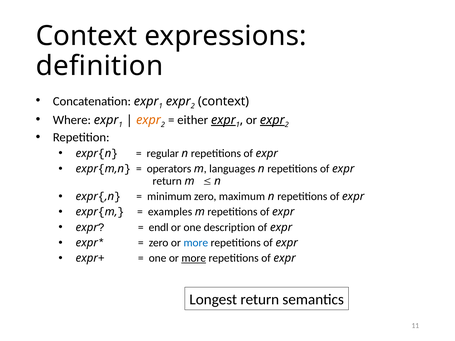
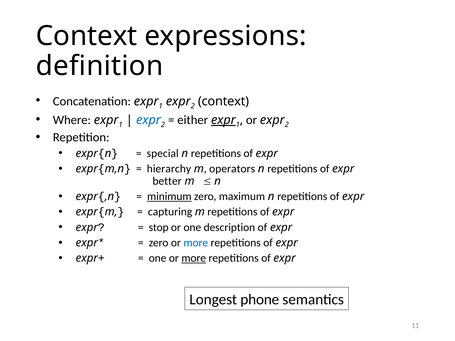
expr at (148, 120) colour: orange -> blue
expr at (272, 120) underline: present -> none
regular: regular -> special
operators: operators -> hierarchy
languages: languages -> operators
return at (167, 181): return -> better
minimum underline: none -> present
examples: examples -> capturing
endl: endl -> stop
Longest return: return -> phone
